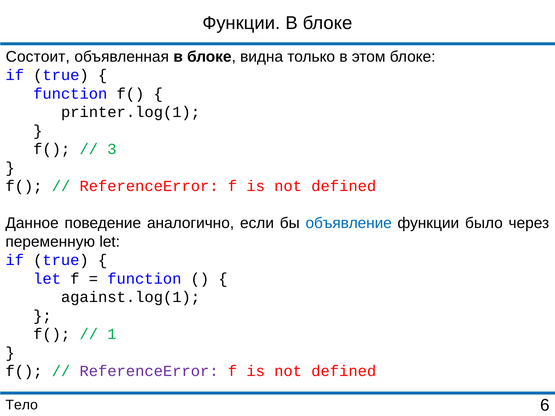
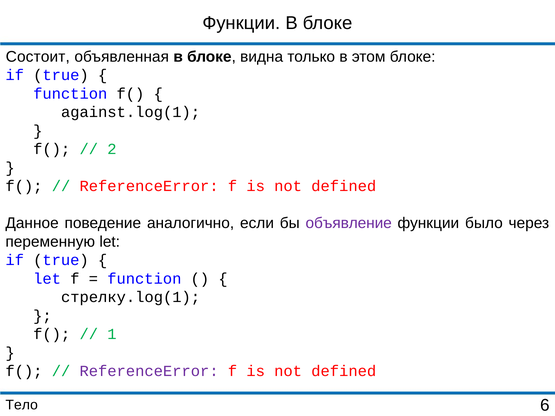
printer.log(1: printer.log(1 -> against.log(1
3: 3 -> 2
объявление colour: blue -> purple
against.log(1: against.log(1 -> стрелку.log(1
